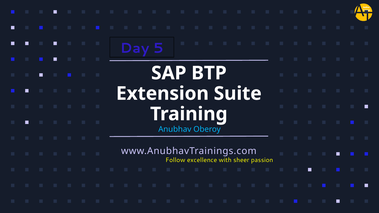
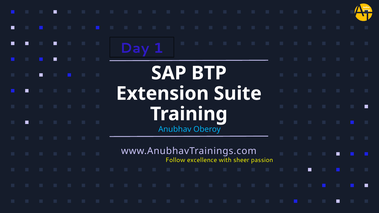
5: 5 -> 1
